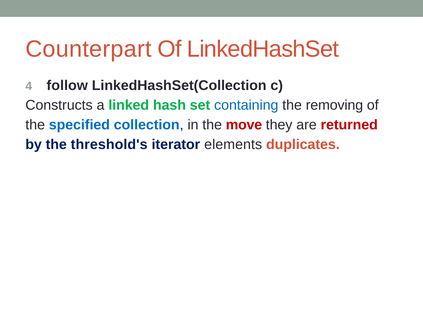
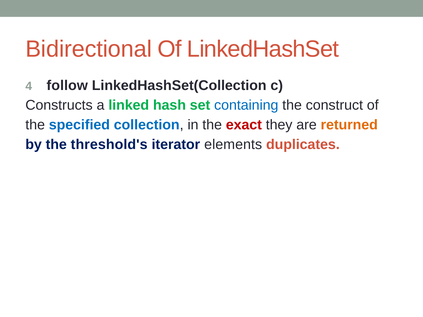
Counterpart: Counterpart -> Bidirectional
removing: removing -> construct
move: move -> exact
returned colour: red -> orange
